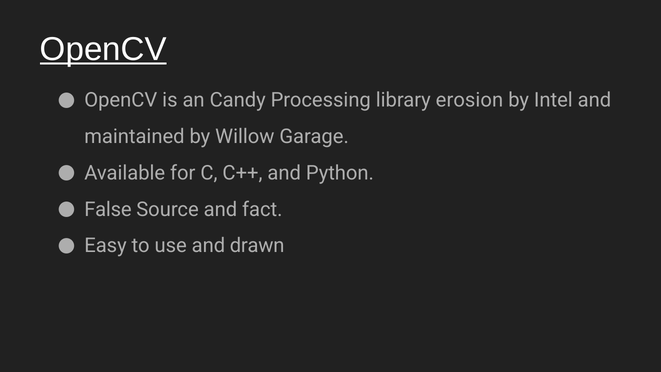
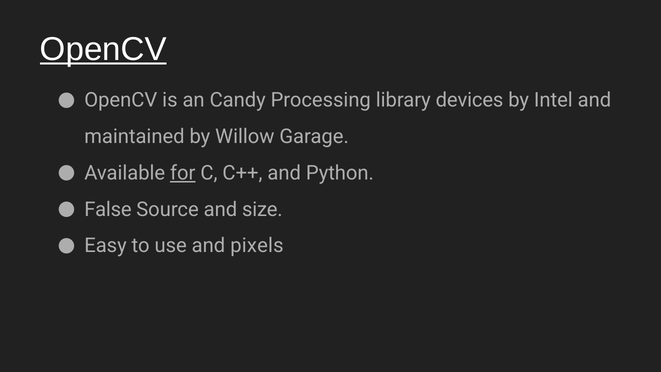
erosion: erosion -> devices
for underline: none -> present
fact: fact -> size
drawn: drawn -> pixels
